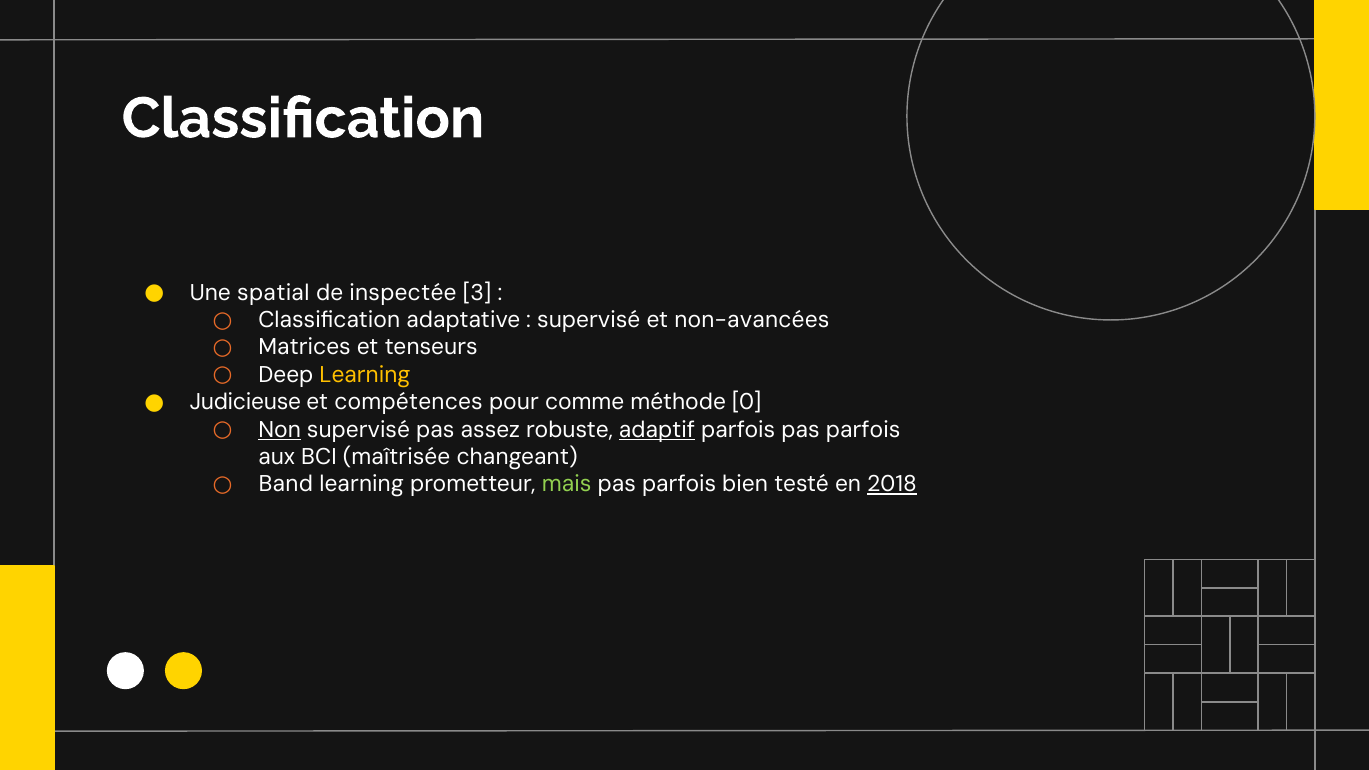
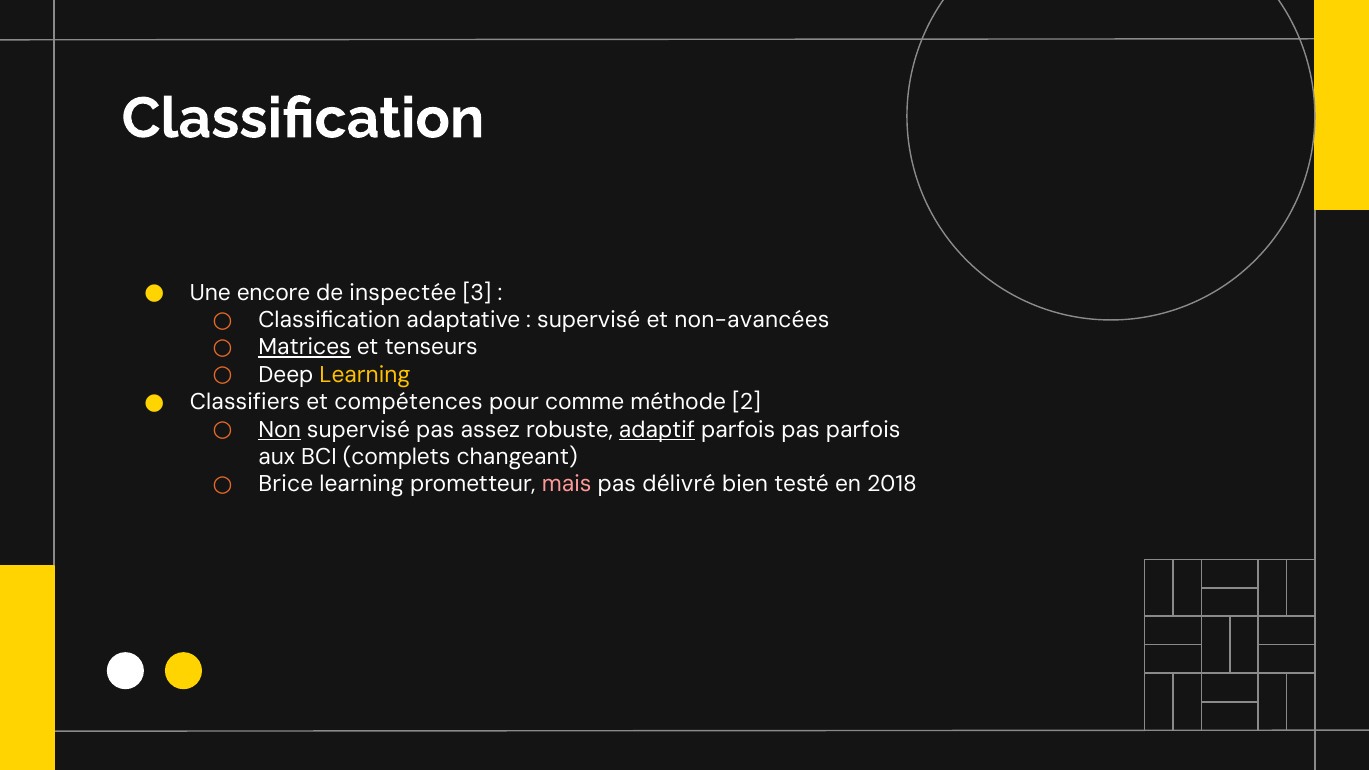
spatial: spatial -> encore
Matrices underline: none -> present
Judicieuse: Judicieuse -> Classifiers
0: 0 -> 2
maîtrisée: maîtrisée -> complets
Band: Band -> Brice
mais colour: light green -> pink
parfois at (679, 484): parfois -> délivré
2018 underline: present -> none
